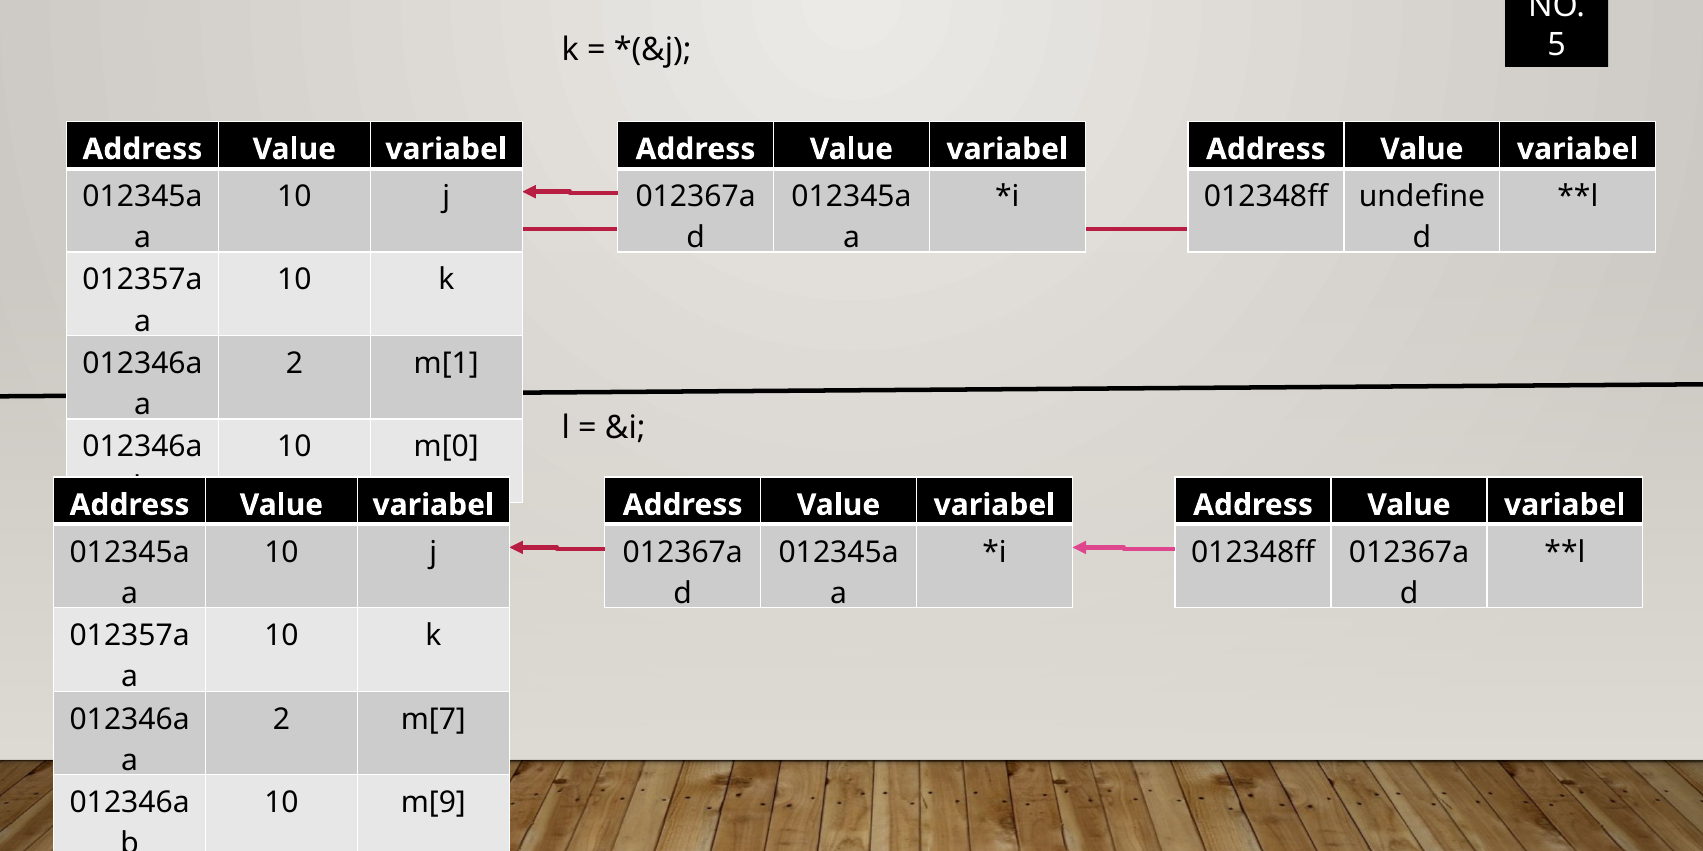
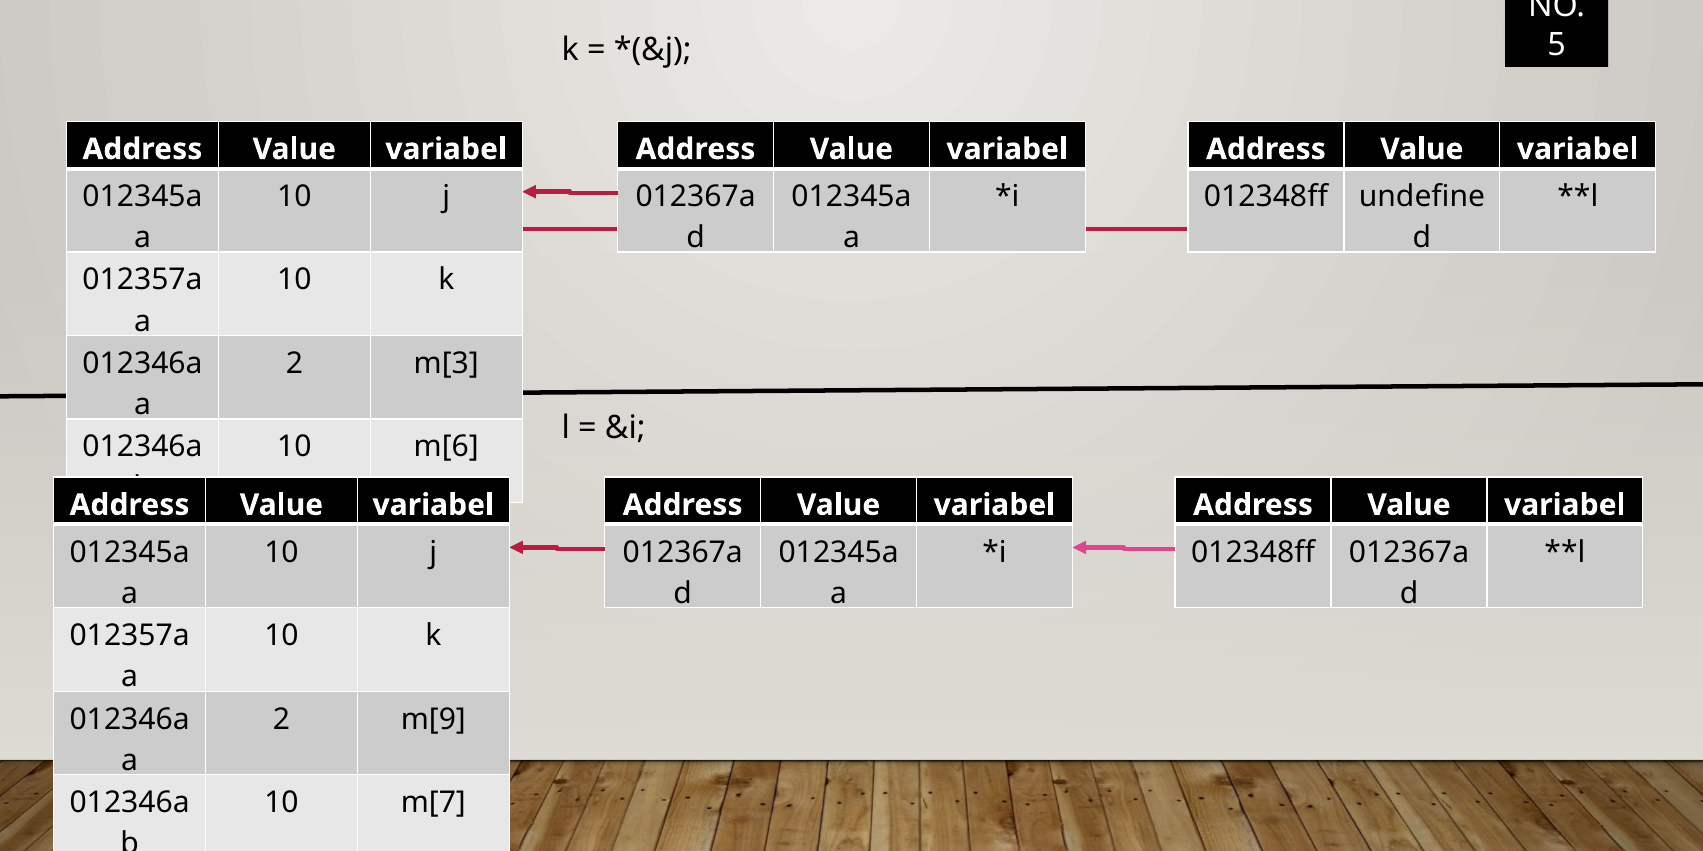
m[1: m[1 -> m[3
m[0: m[0 -> m[6
m[7: m[7 -> m[9
m[9: m[9 -> m[7
